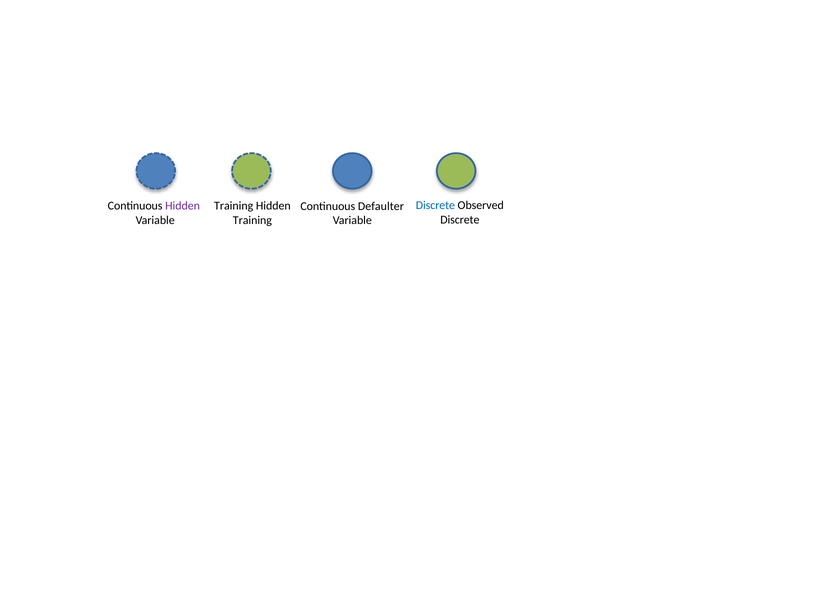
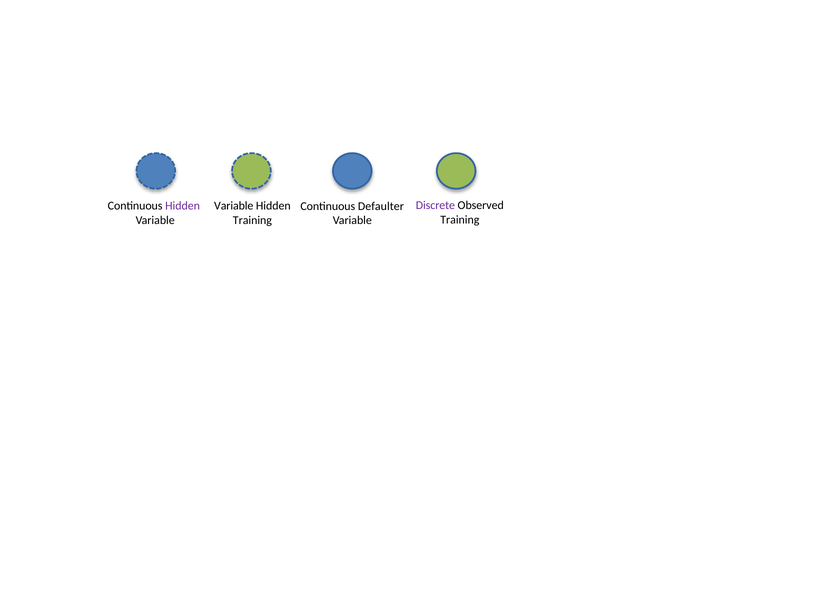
Discrete at (435, 205) colour: blue -> purple
Training at (234, 206): Training -> Variable
Discrete at (460, 220): Discrete -> Training
